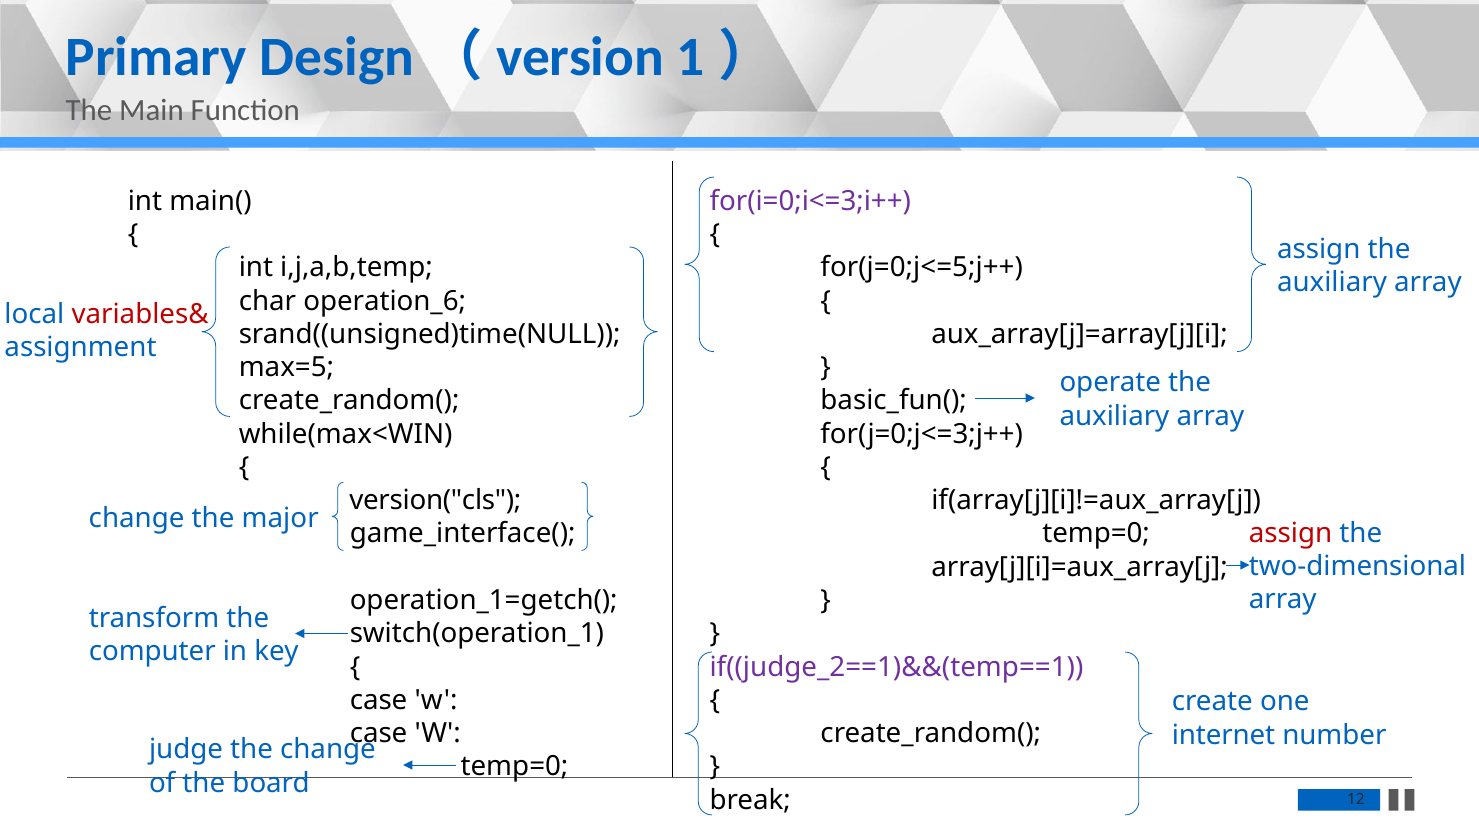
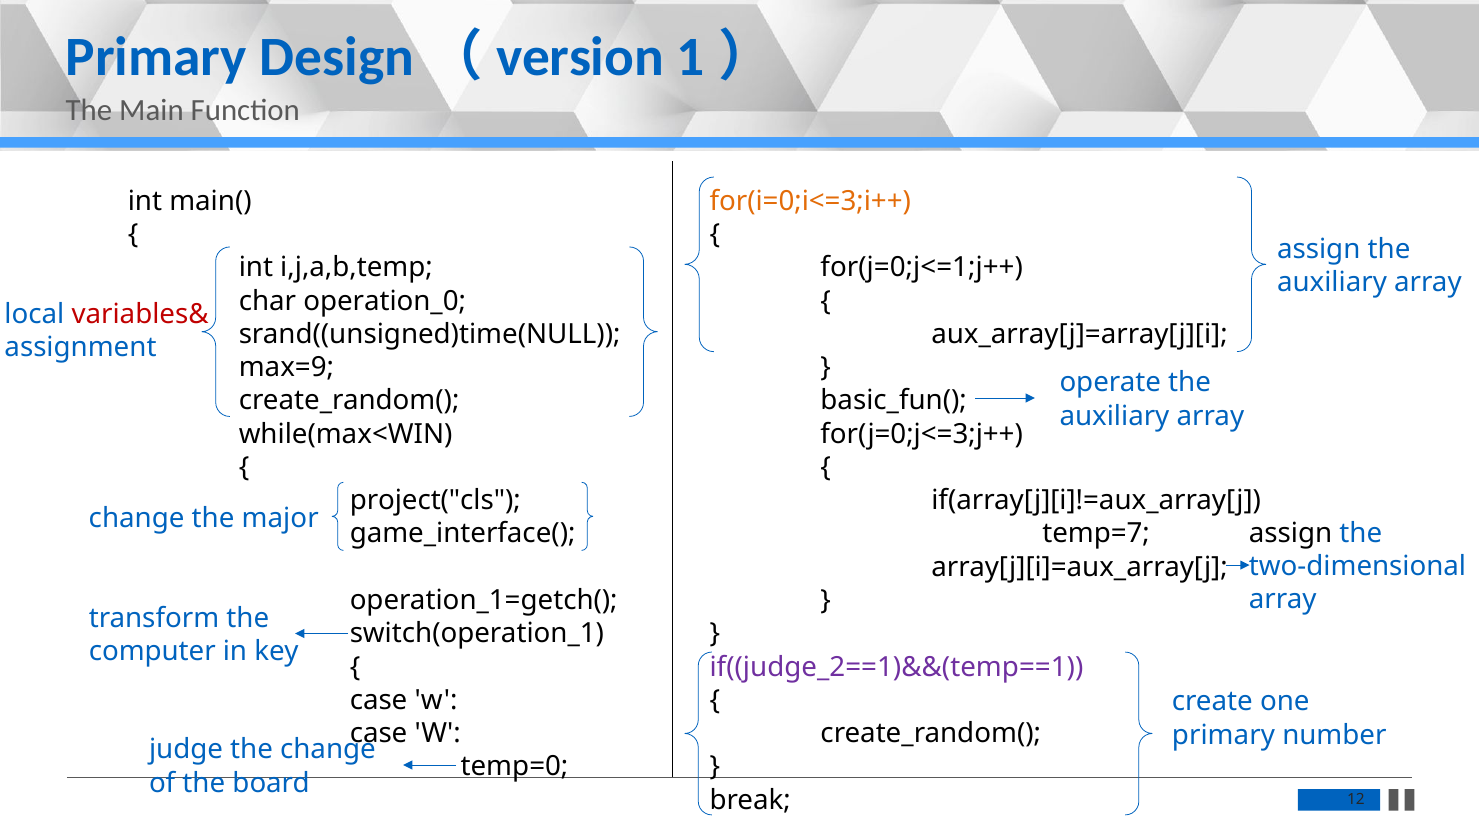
for(i=0;i<=3;i++ colour: purple -> orange
for(j=0;j<=5;j++: for(j=0;j<=5;j++ -> for(j=0;j<=1;j++
operation_6: operation_6 -> operation_0
max=5: max=5 -> max=9
version("cls: version("cls -> project("cls
assign at (1291, 533) colour: red -> black
temp=0 at (1096, 534): temp=0 -> temp=7
internet at (1224, 735): internet -> primary
